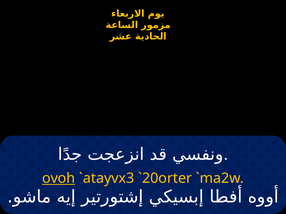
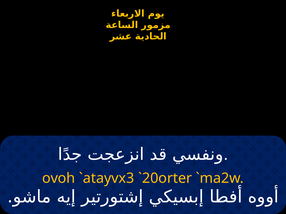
ovoh underline: present -> none
